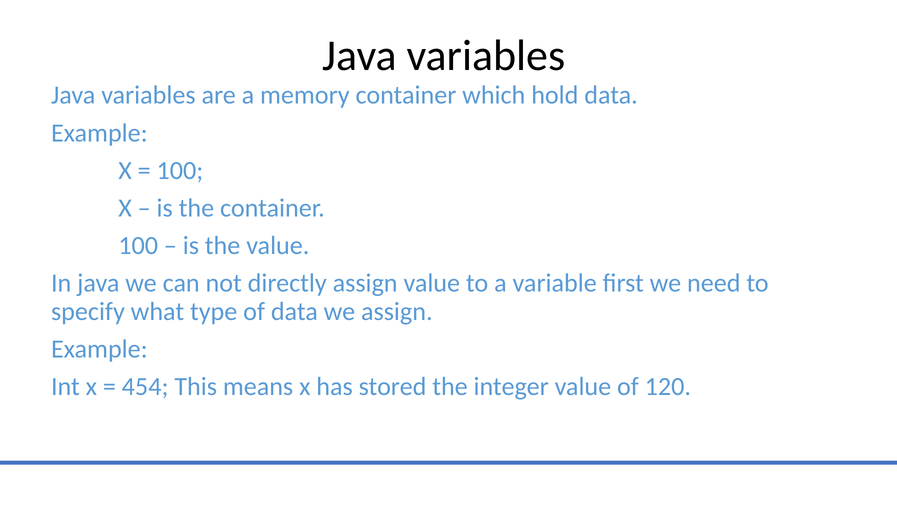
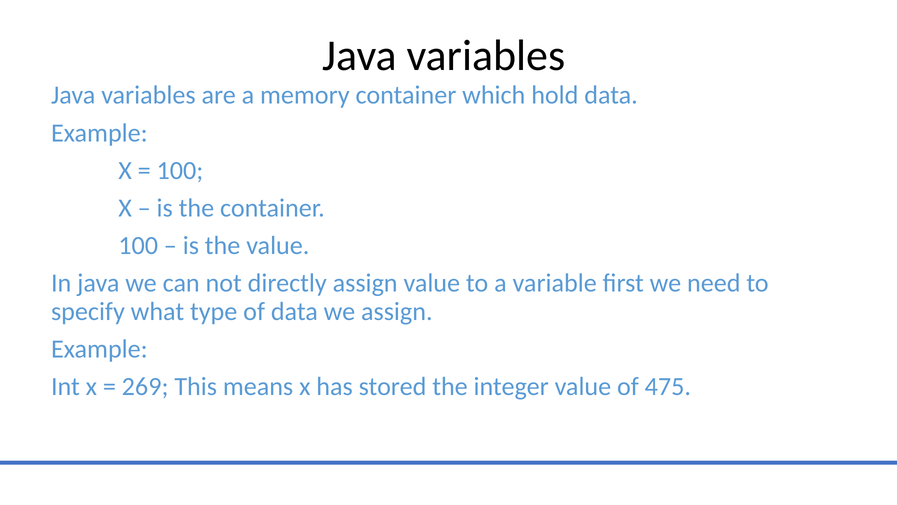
454: 454 -> 269
120: 120 -> 475
